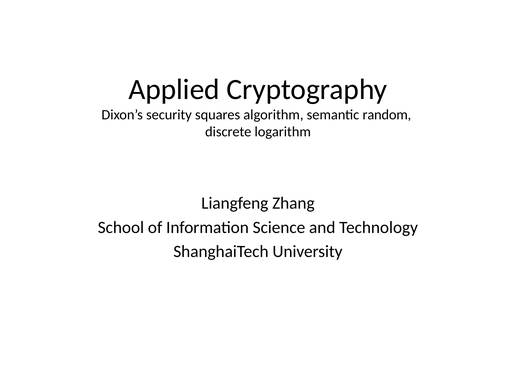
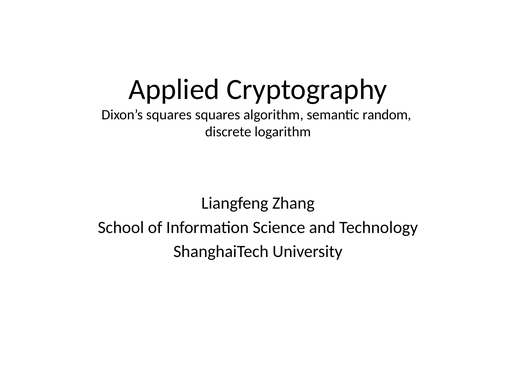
Dixon’s security: security -> squares
